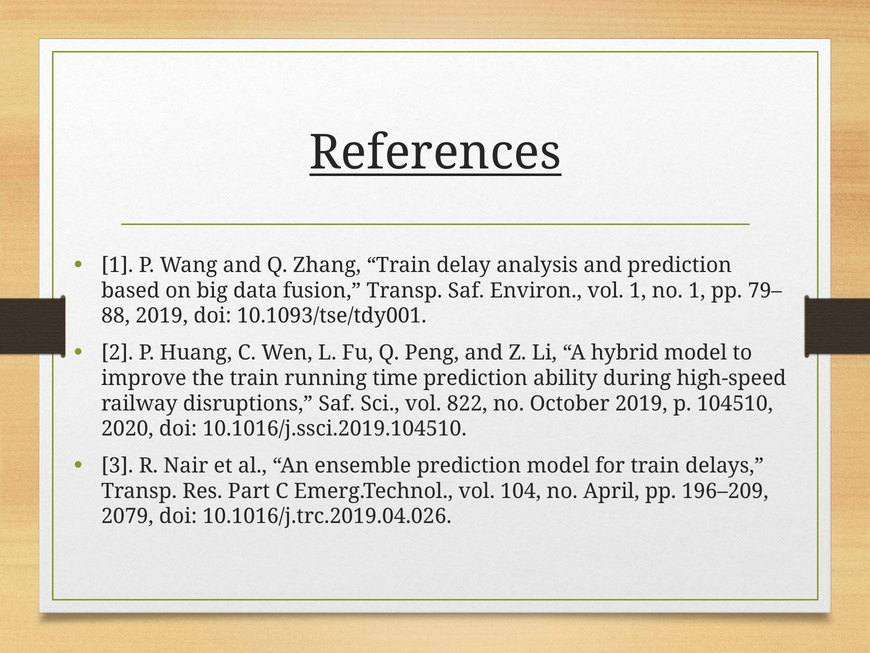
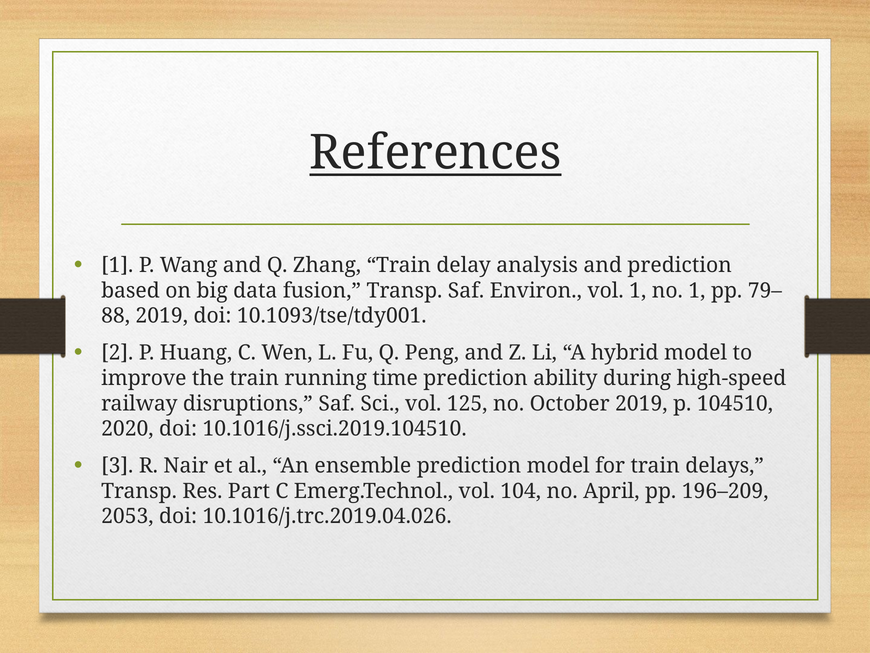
822: 822 -> 125
2079: 2079 -> 2053
